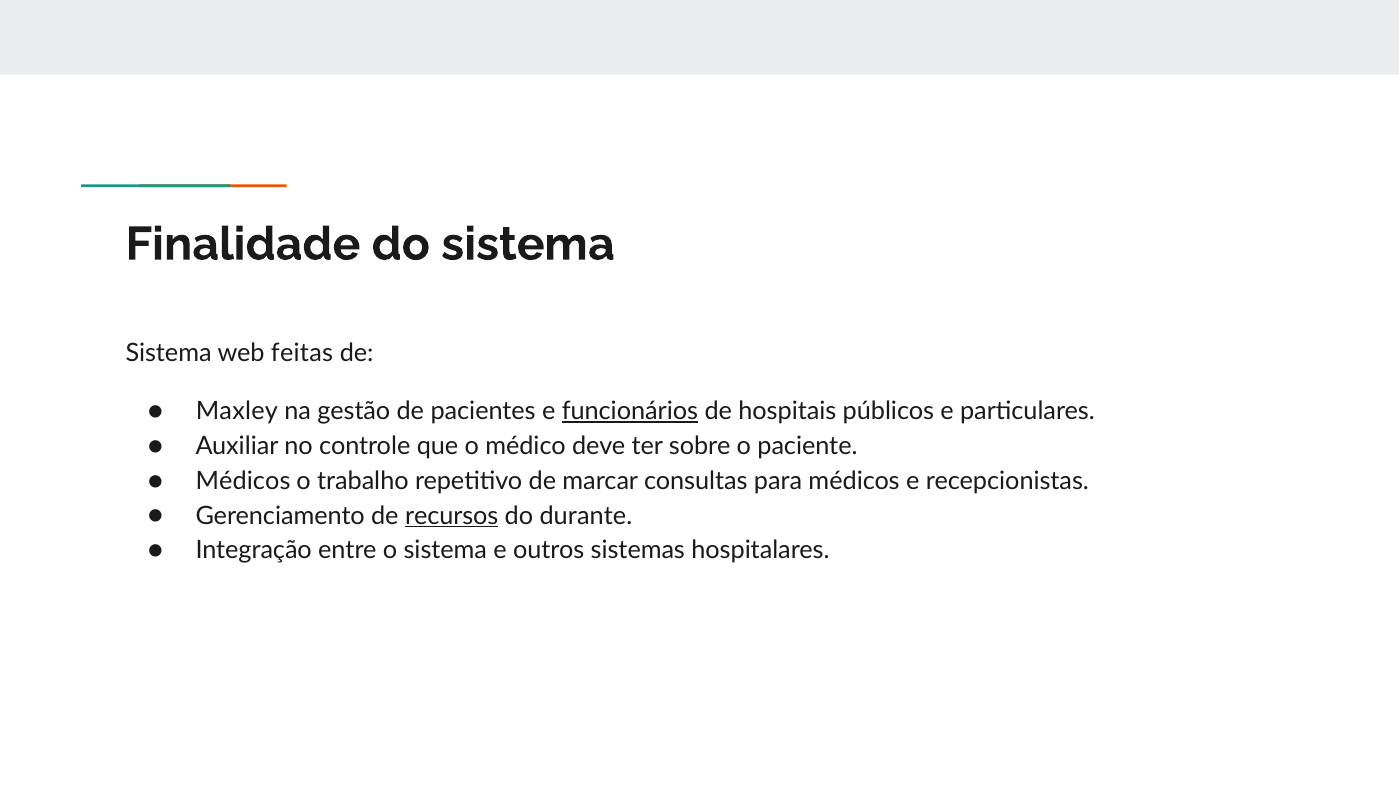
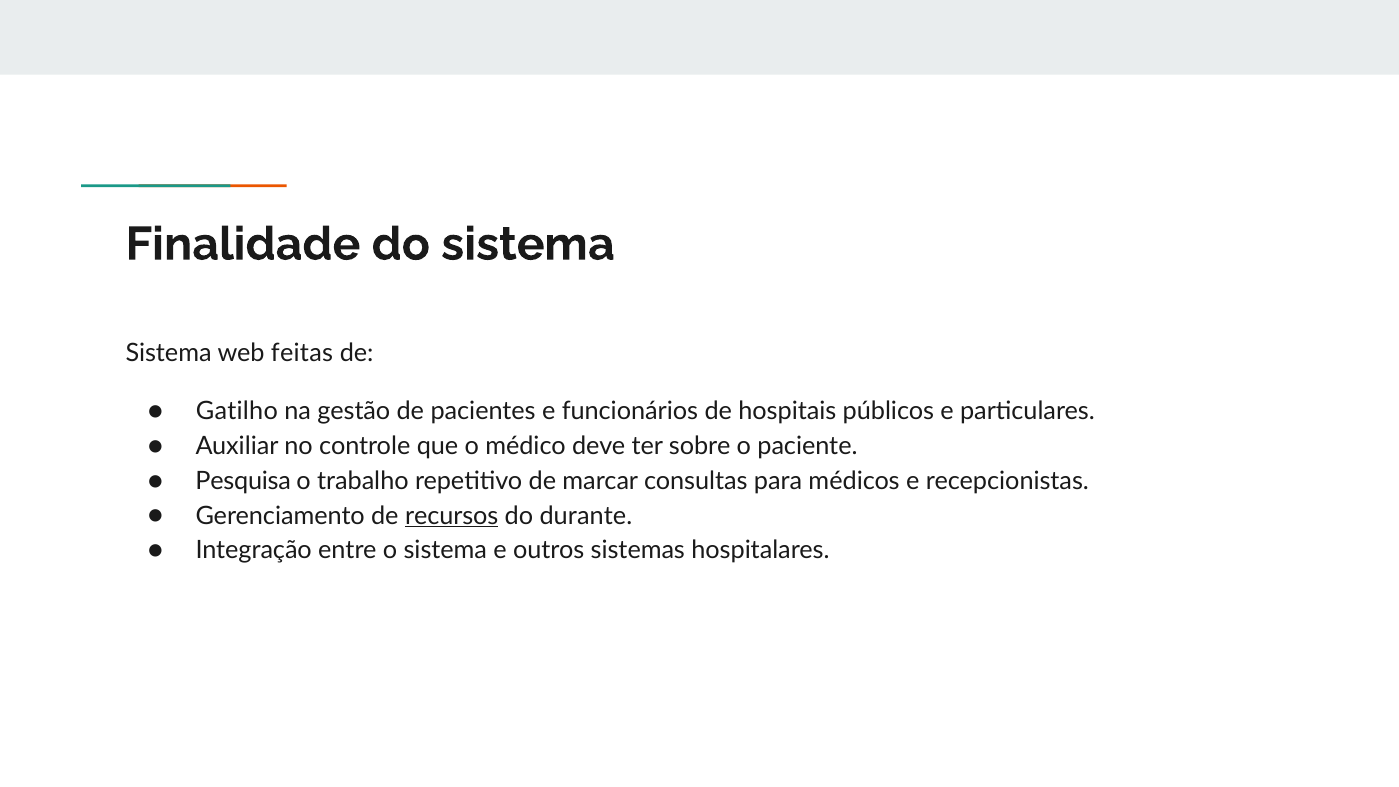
Maxley: Maxley -> Gatilho
funcionários underline: present -> none
Médicos at (243, 481): Médicos -> Pesquisa
